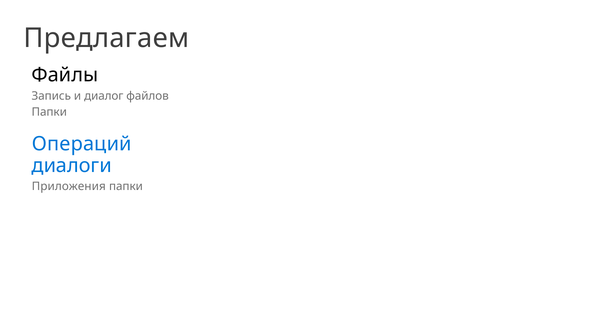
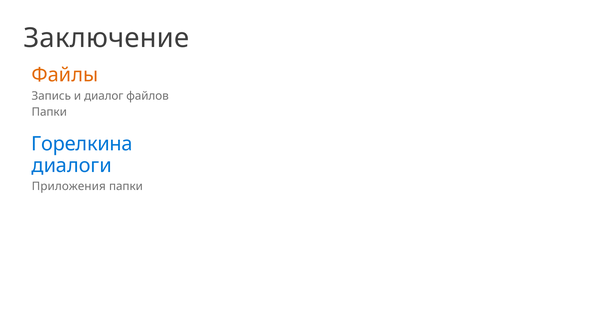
Предлагаем: Предлагаем -> Заключение
Файлы colour: black -> orange
Операций: Операций -> Горелкина
